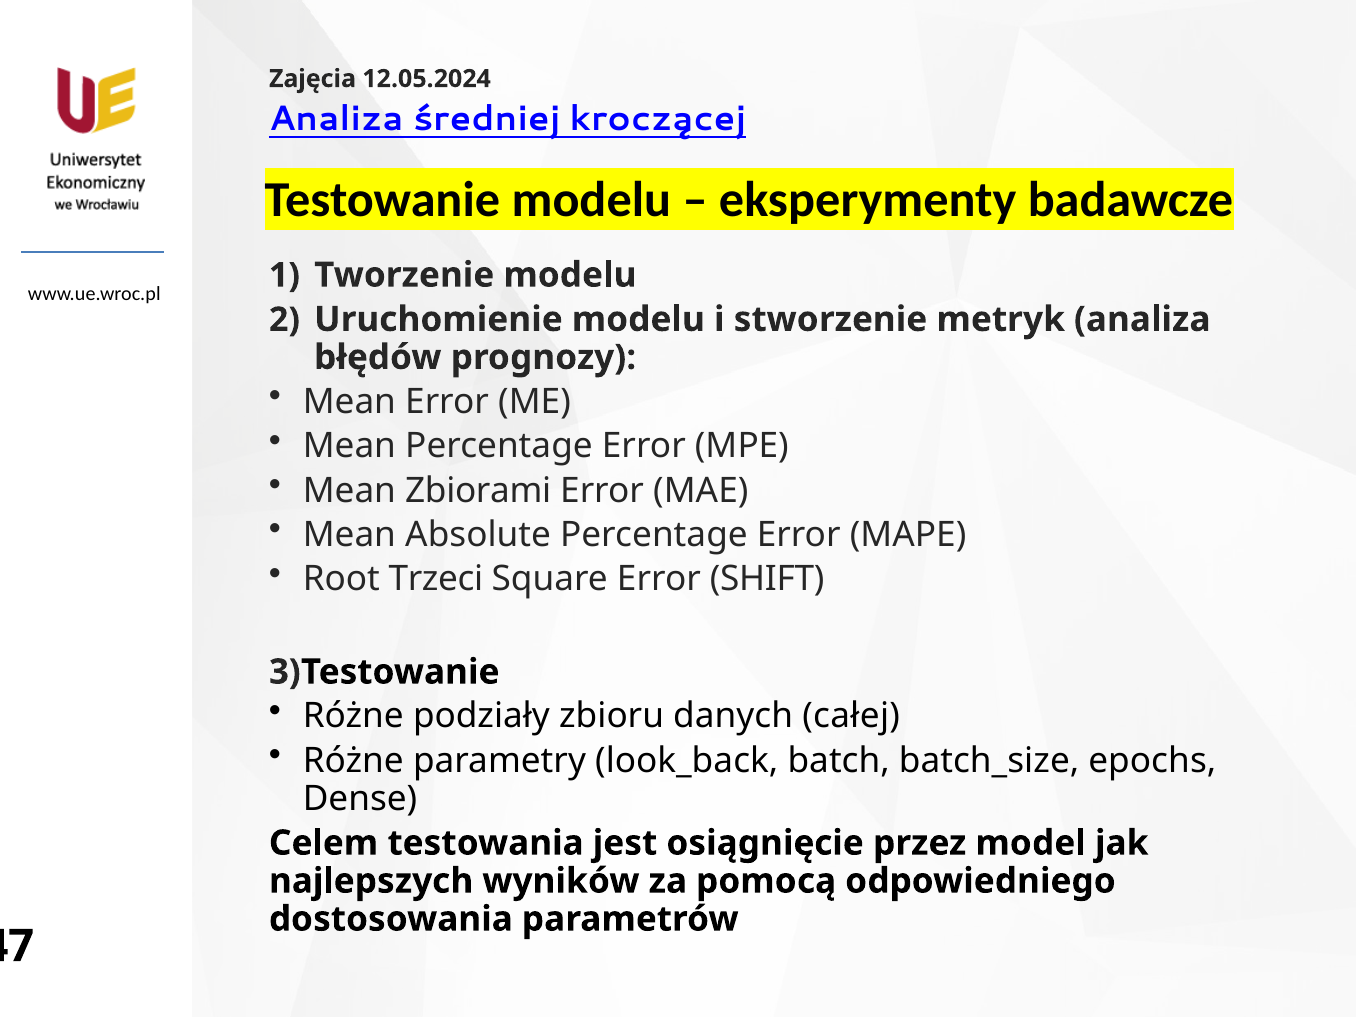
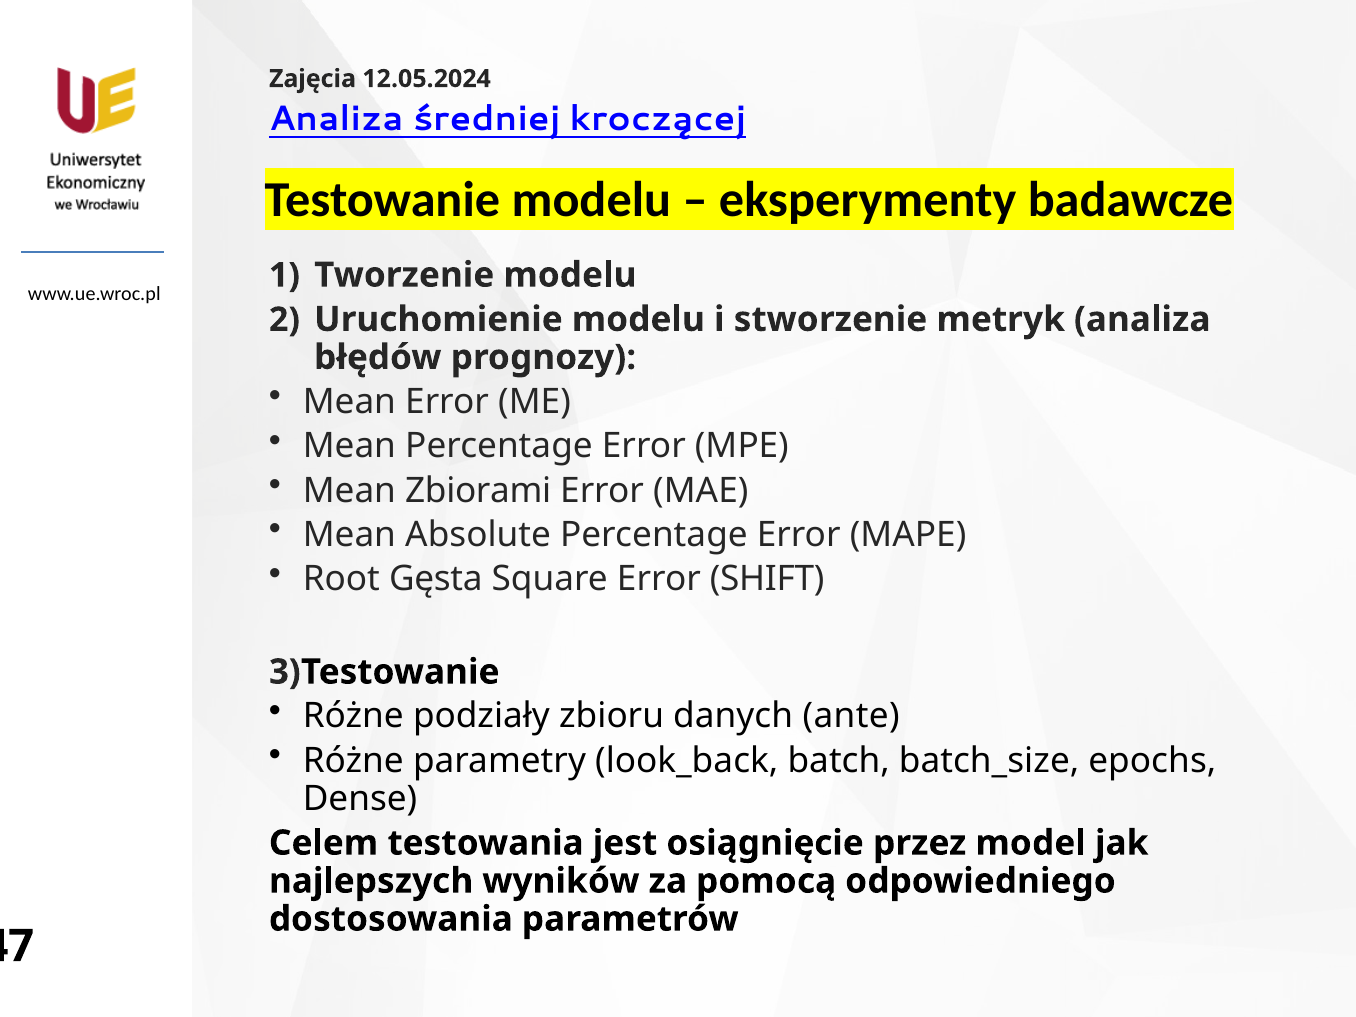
Trzeci: Trzeci -> Gęsta
całej: całej -> ante
